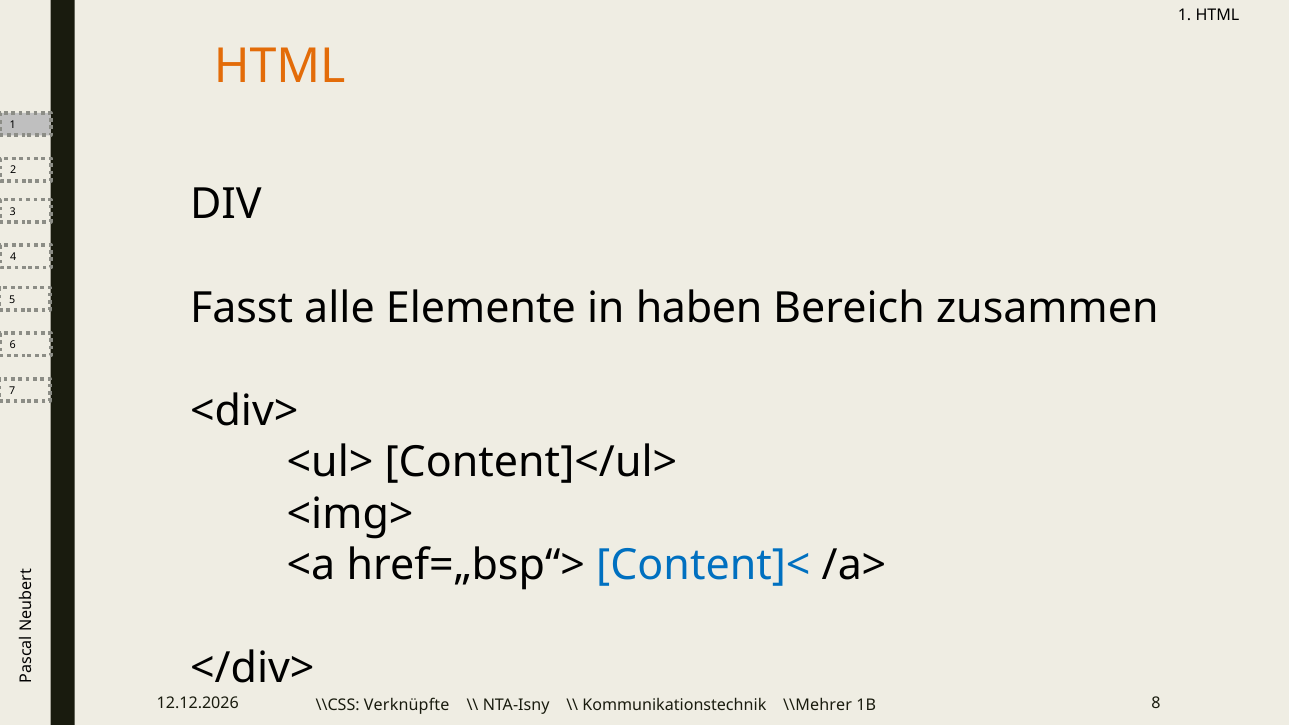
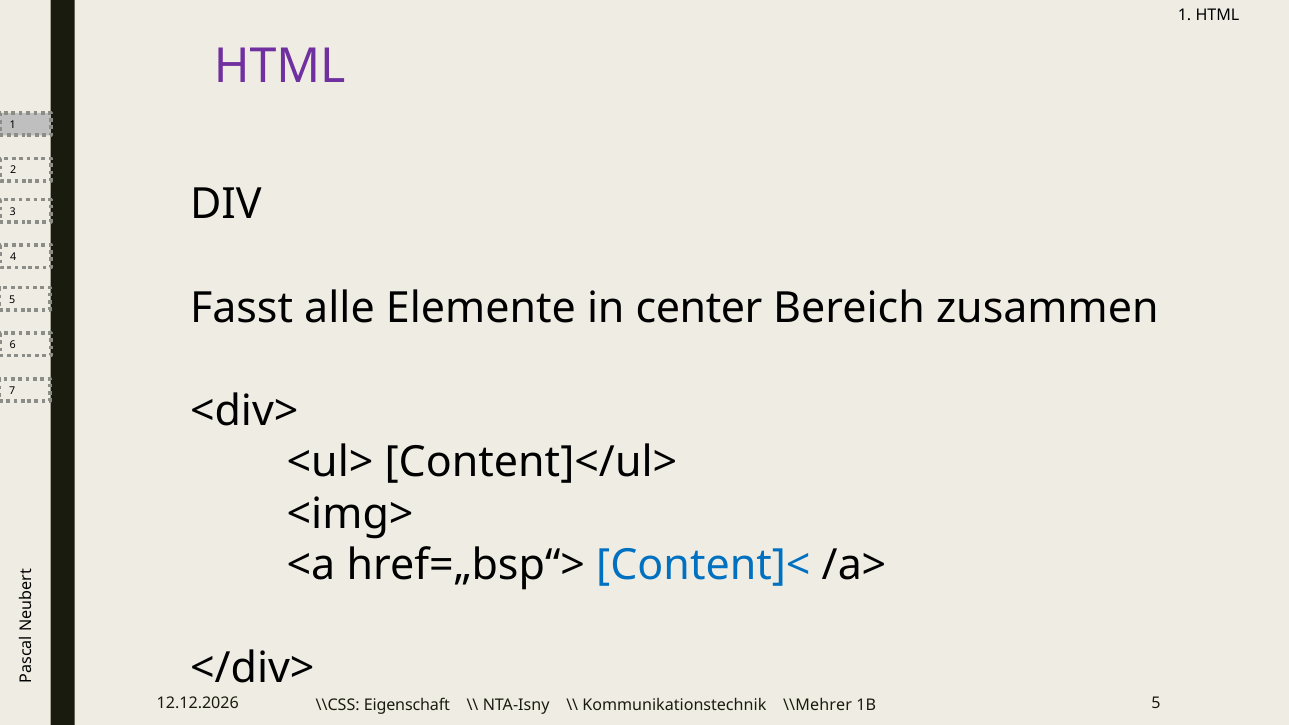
HTML at (280, 66) colour: orange -> purple
haben: haben -> center
8 at (1156, 703): 8 -> 5
Verknüpfte: Verknüpfte -> Eigenschaft
